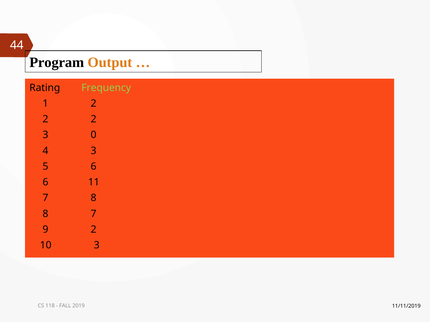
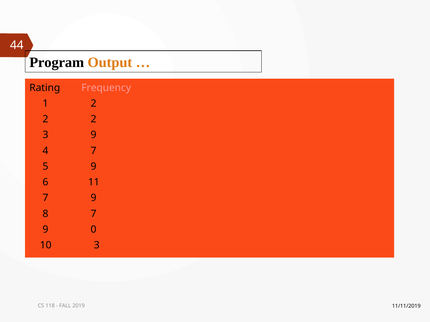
Frequency colour: light green -> pink
3 0: 0 -> 9
4 3: 3 -> 7
5 6: 6 -> 9
8 at (94, 198): 8 -> 9
9 2: 2 -> 0
